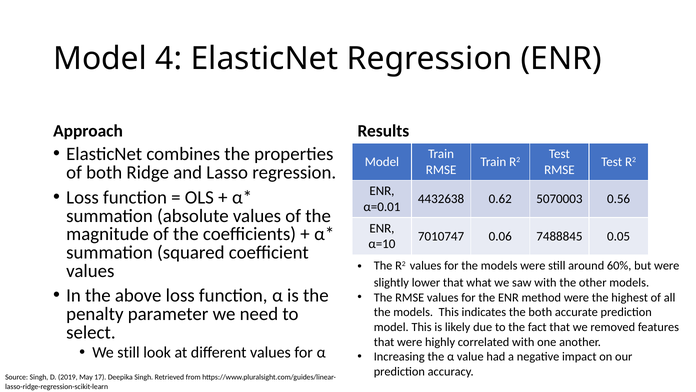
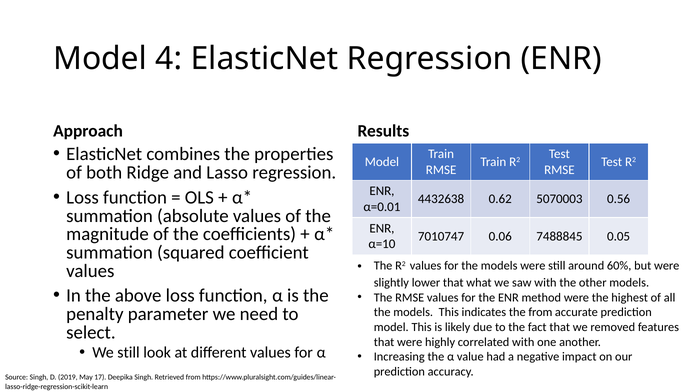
the both: both -> from
